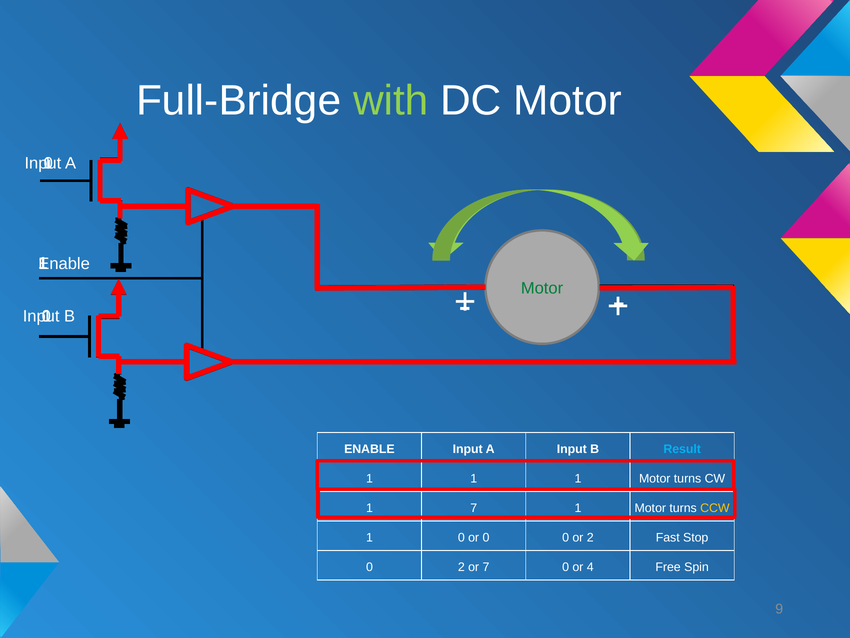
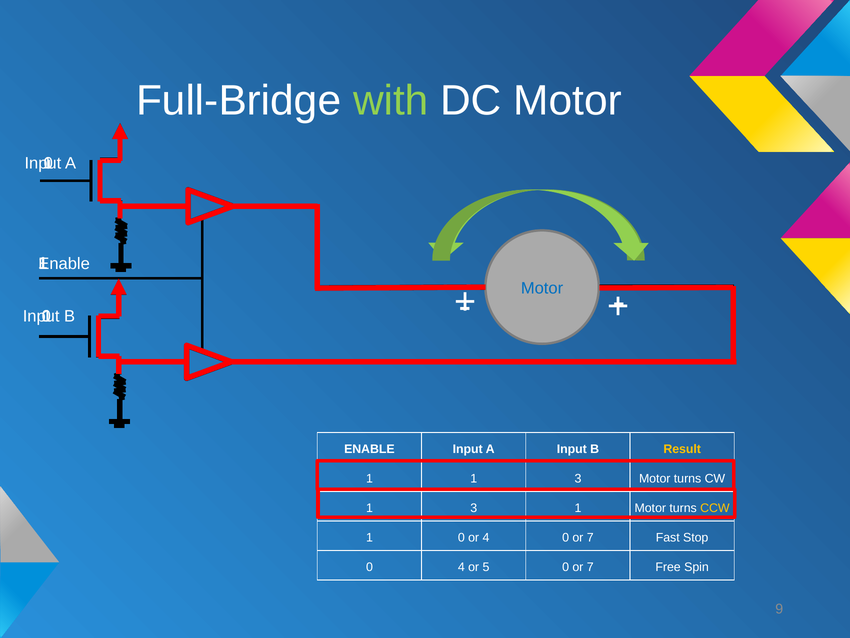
Motor at (542, 288) colour: green -> blue
Result colour: light blue -> yellow
1 1 1: 1 -> 3
7 at (474, 508): 7 -> 3
or 0: 0 -> 4
2 at (590, 537): 2 -> 7
0 2: 2 -> 4
or 7: 7 -> 5
4 at (590, 567): 4 -> 7
